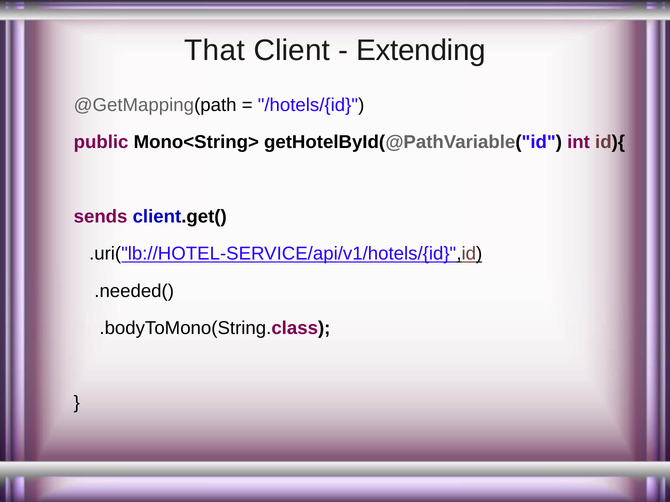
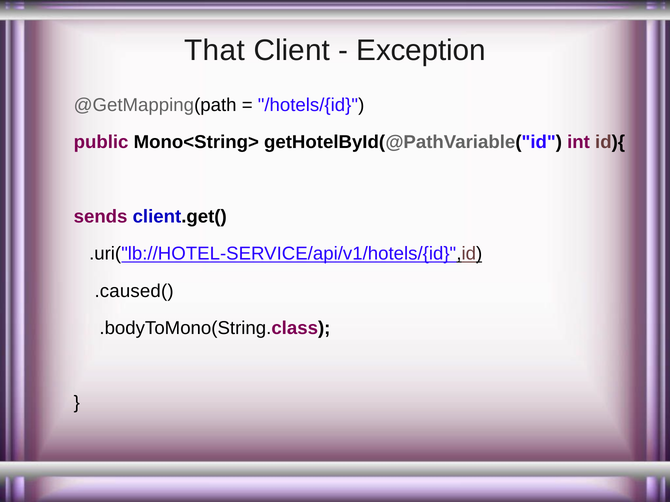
Extending: Extending -> Exception
.needed(: .needed( -> .caused(
